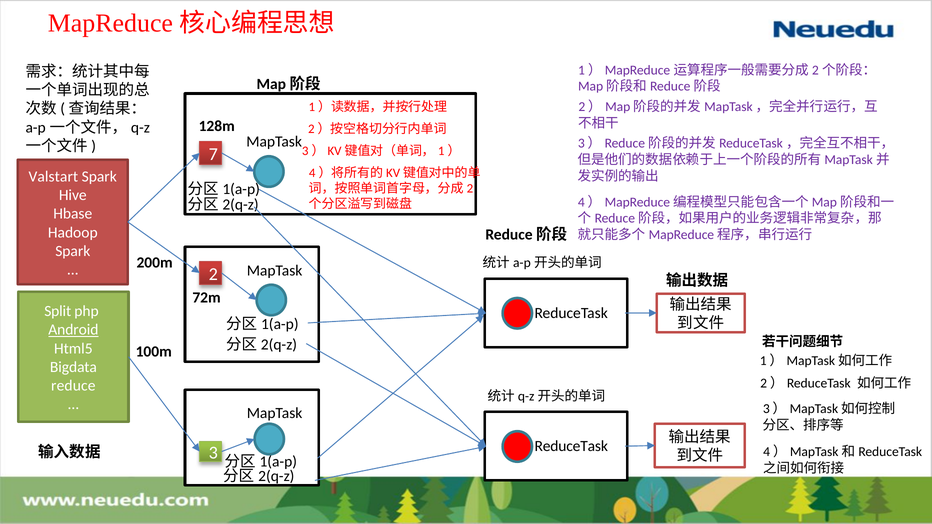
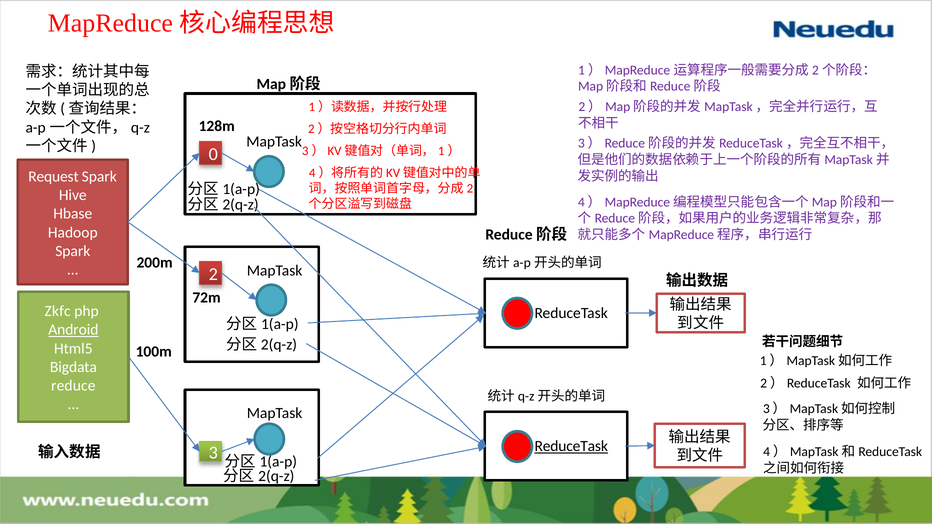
7: 7 -> 0
Valstart: Valstart -> Request
Split: Split -> Zkfc
ReduceTask at (571, 446) underline: none -> present
